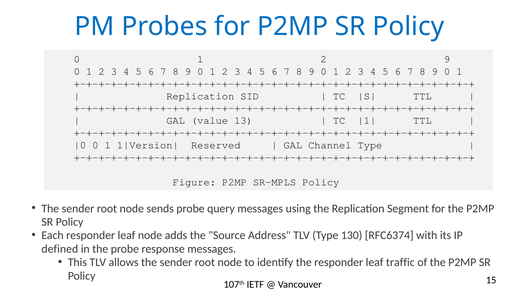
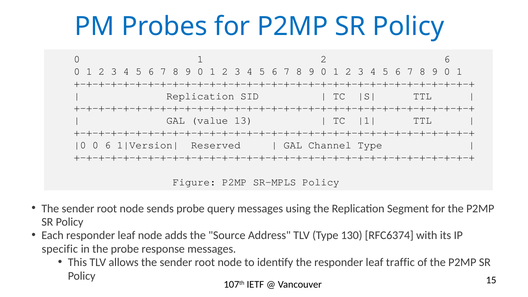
2 9: 9 -> 6
1 at (108, 145): 1 -> 6
defined: defined -> specific
